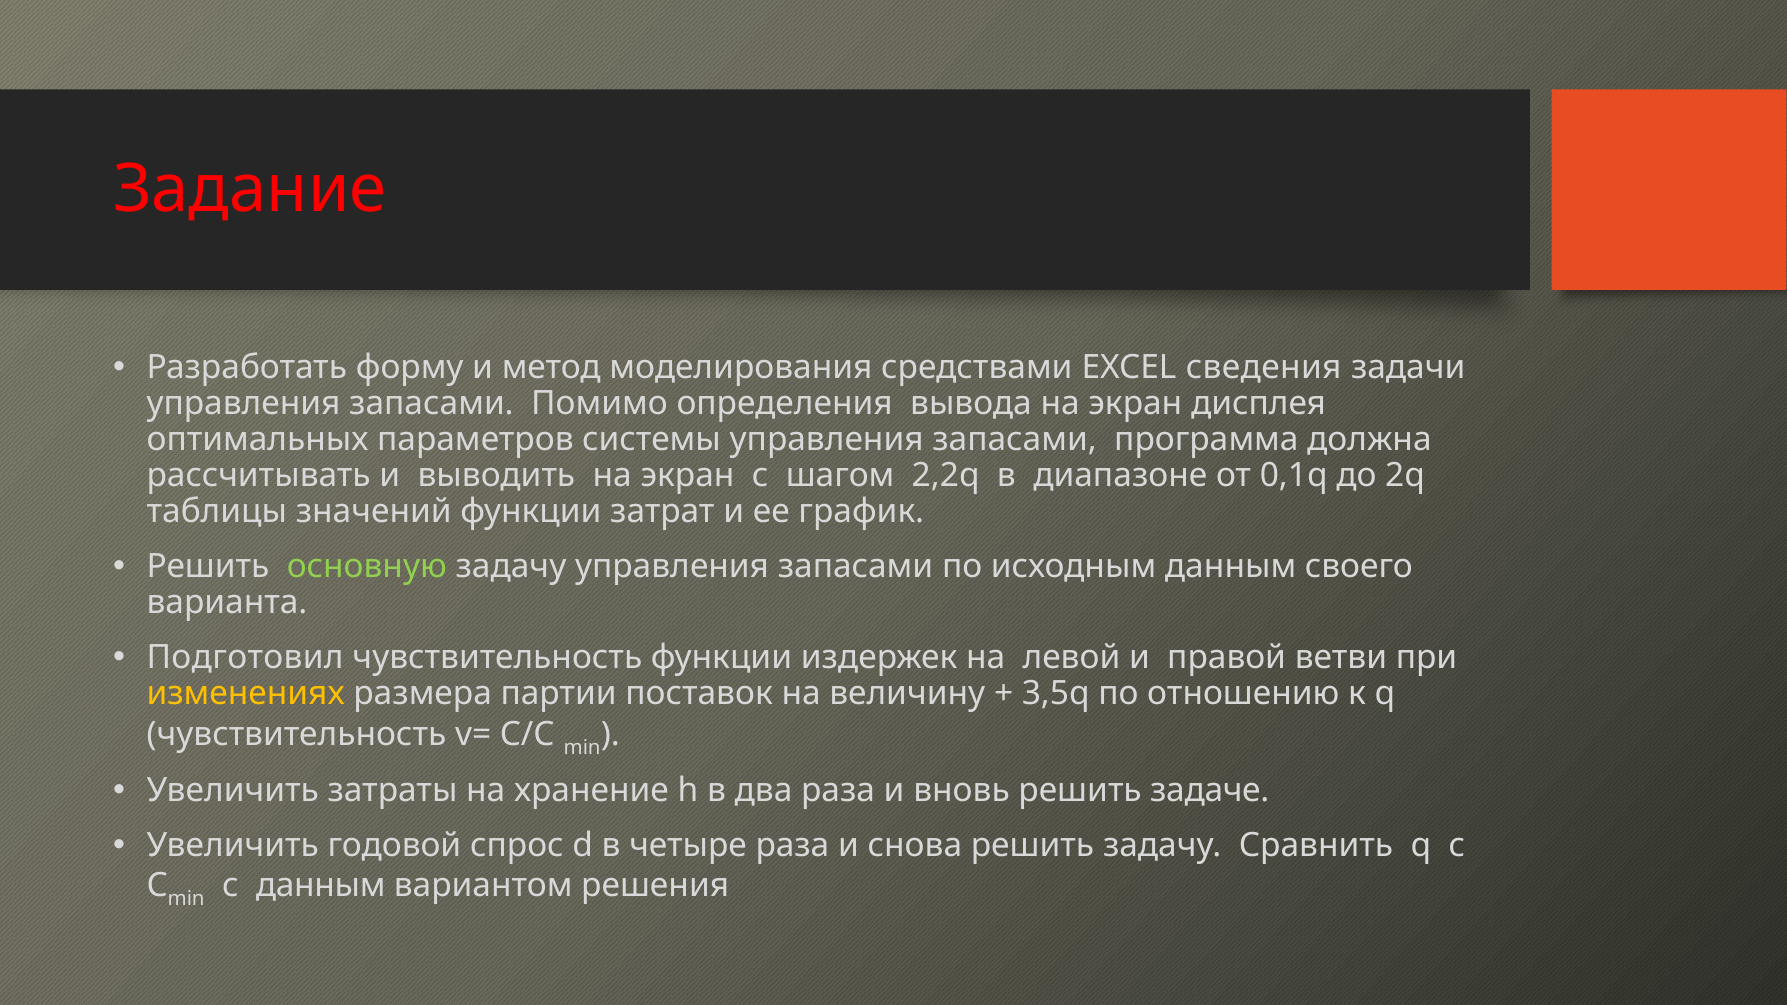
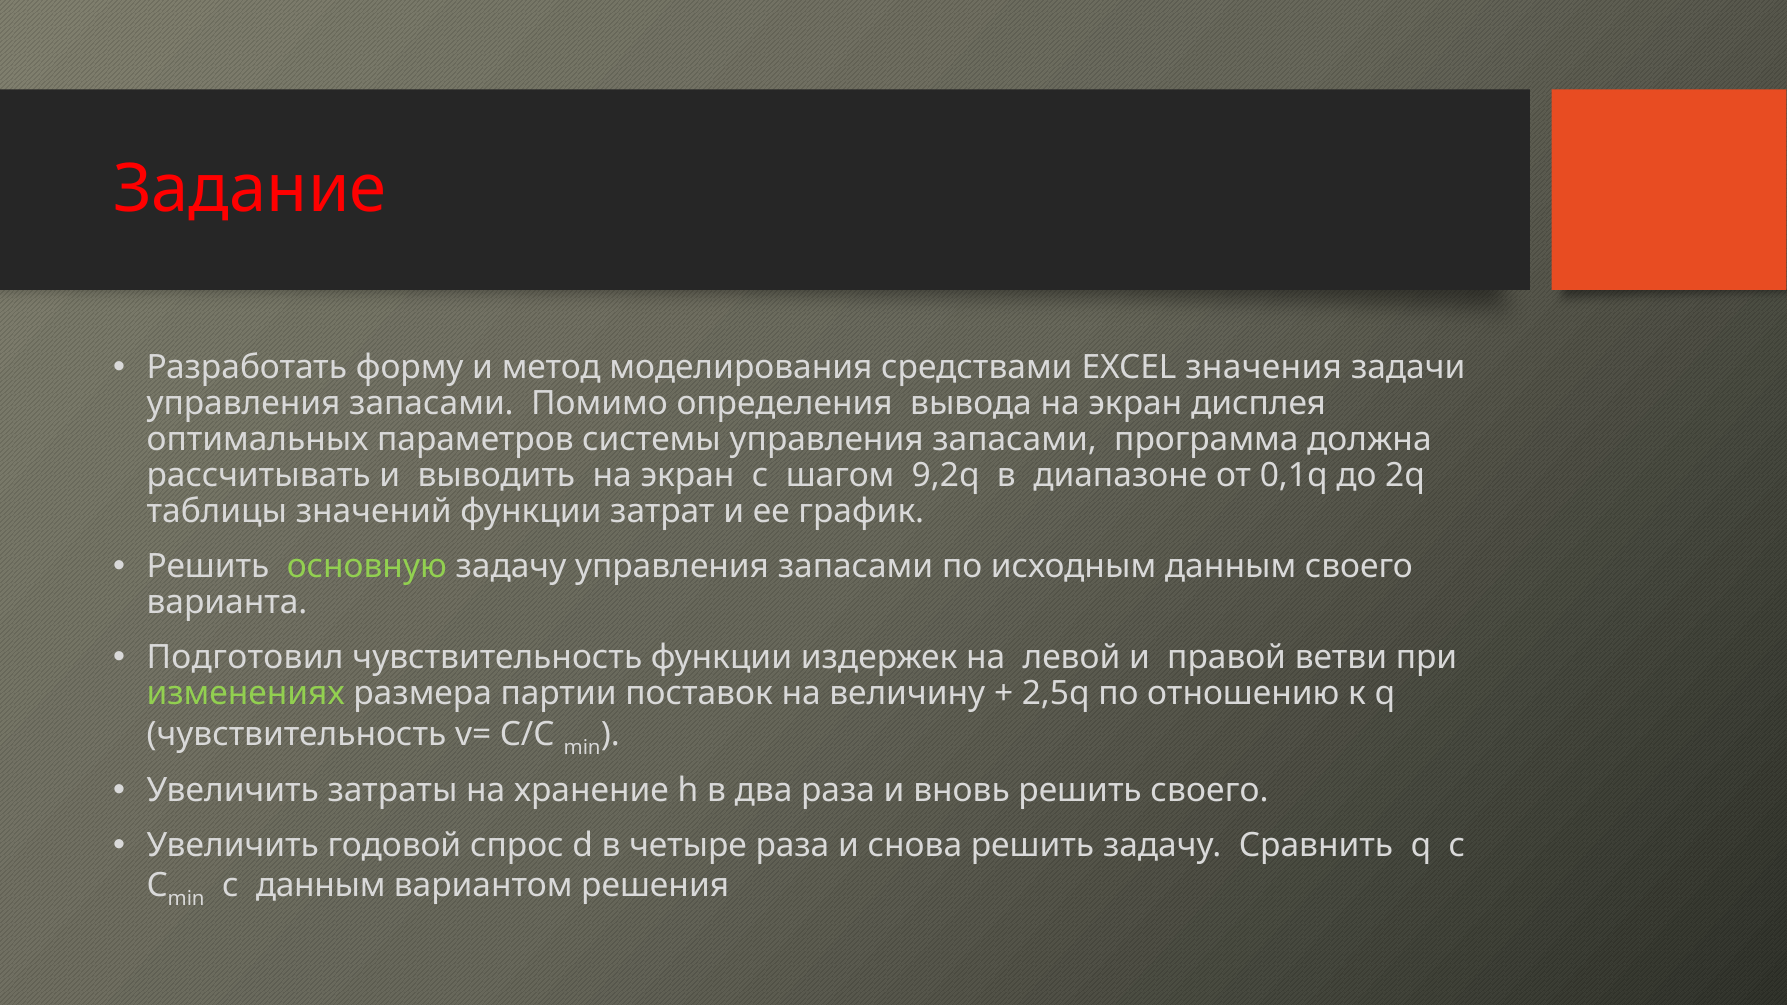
сведения: сведения -> значения
2,2q: 2,2q -> 9,2q
изменениях colour: yellow -> light green
3,5q: 3,5q -> 2,5q
решить задаче: задаче -> своего
